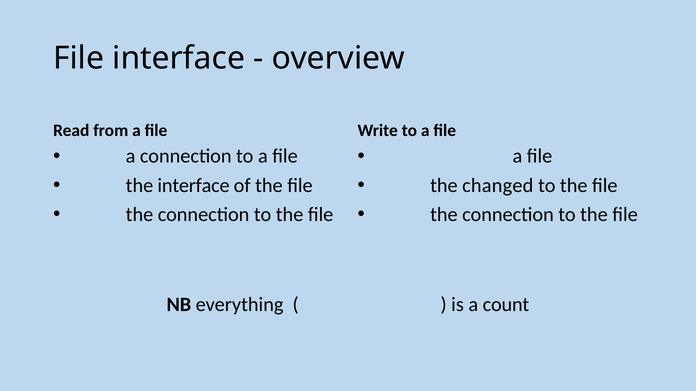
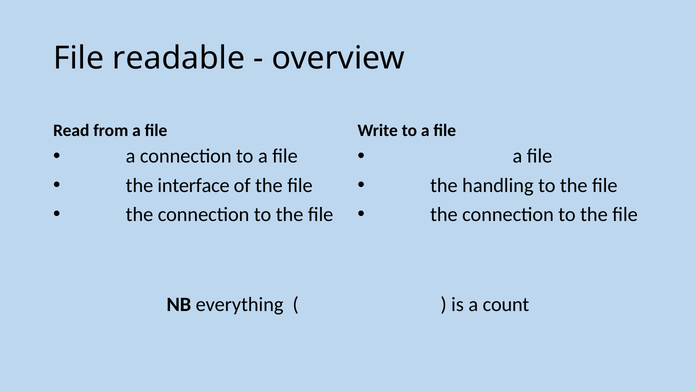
File interface: interface -> readable
changed: changed -> handling
